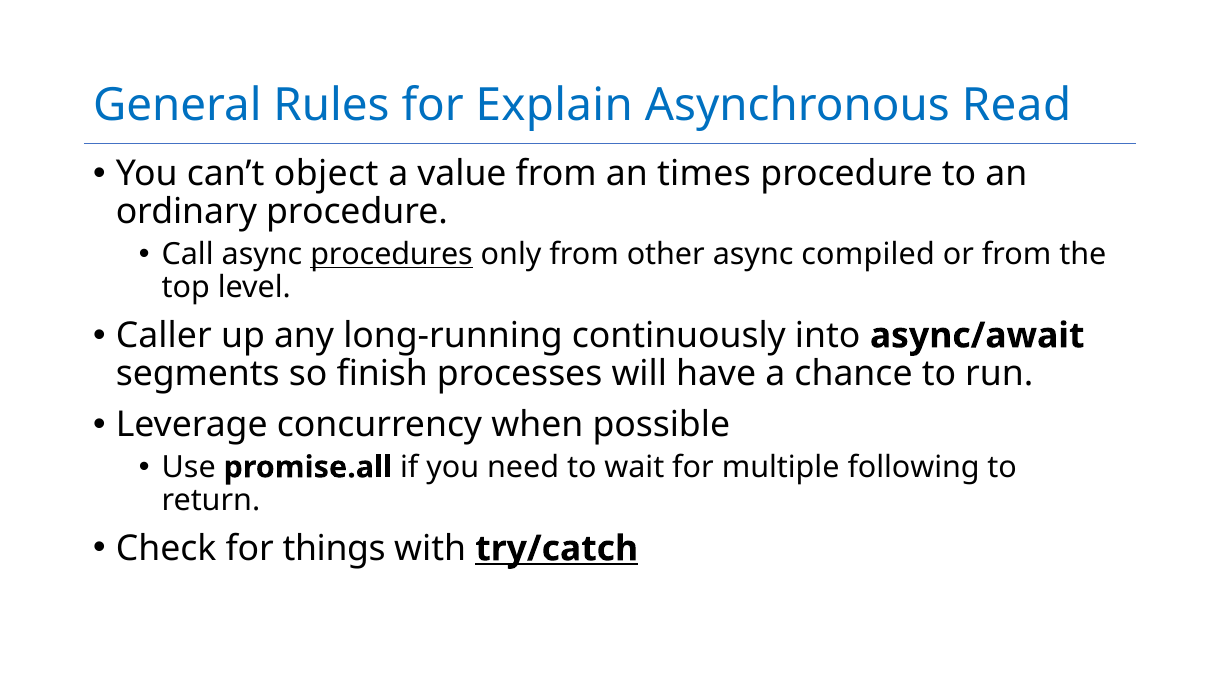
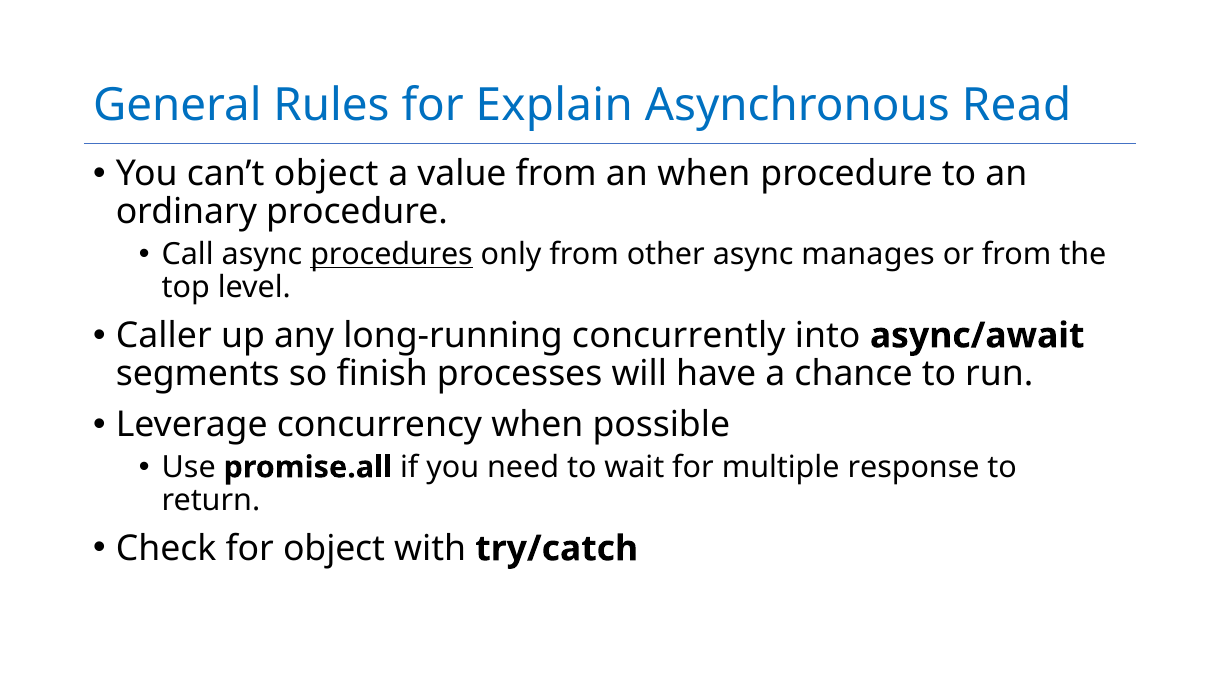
an times: times -> when
compiled: compiled -> manages
continuously: continuously -> concurrently
following: following -> response
for things: things -> object
try/catch underline: present -> none
